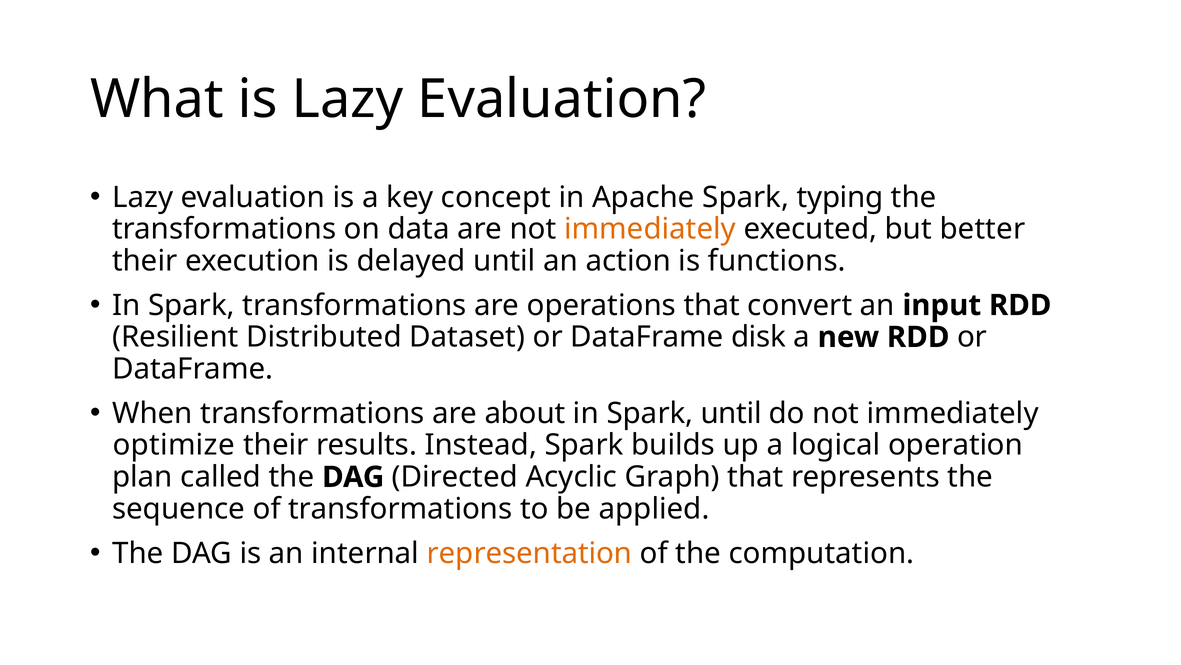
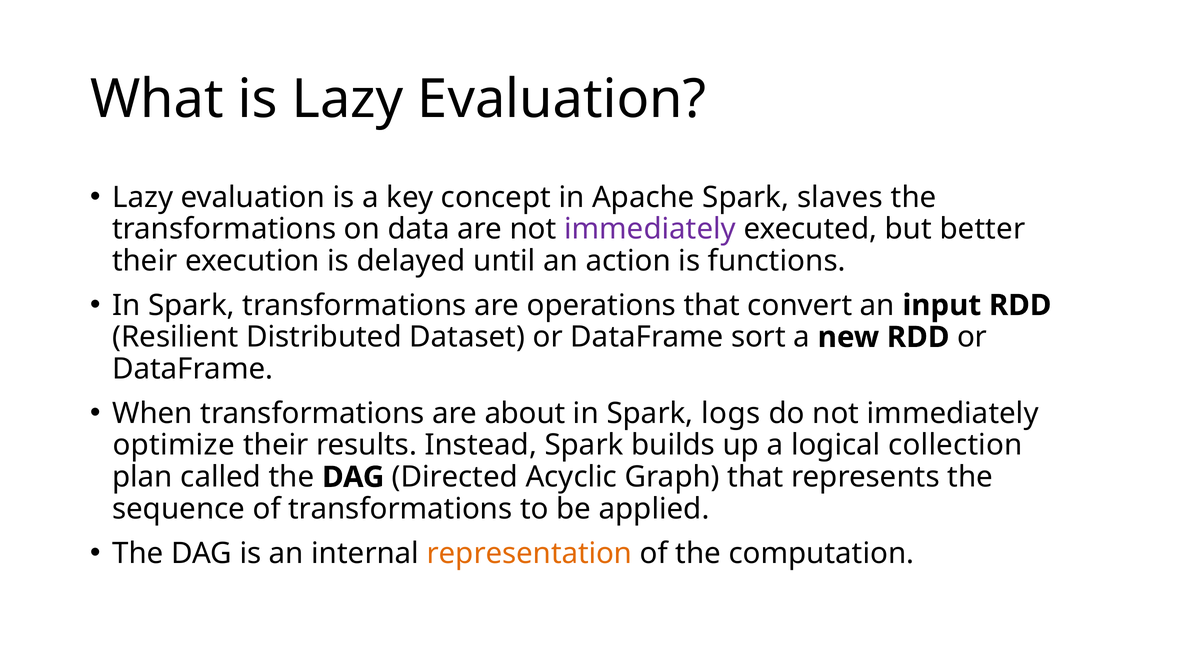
typing: typing -> slaves
immediately at (650, 229) colour: orange -> purple
disk: disk -> sort
Spark until: until -> logs
operation: operation -> collection
